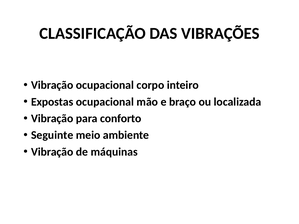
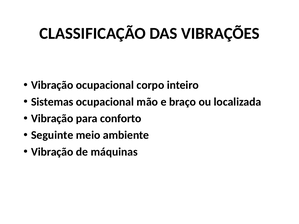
Expostas: Expostas -> Sistemas
